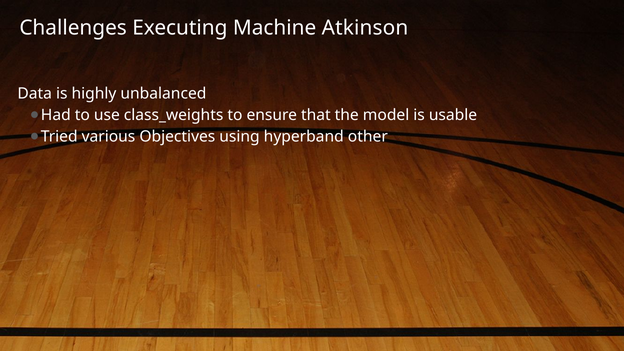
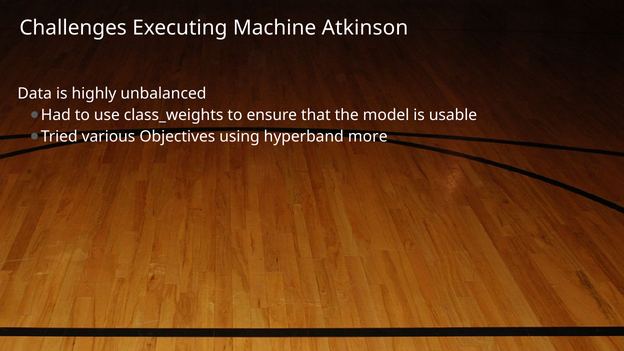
other: other -> more
